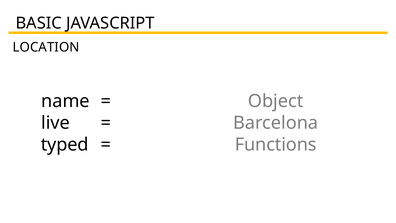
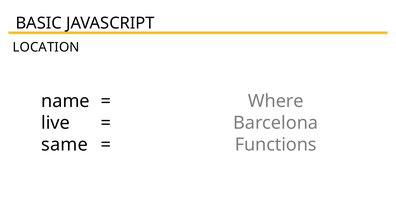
Object: Object -> Where
typed: typed -> same
